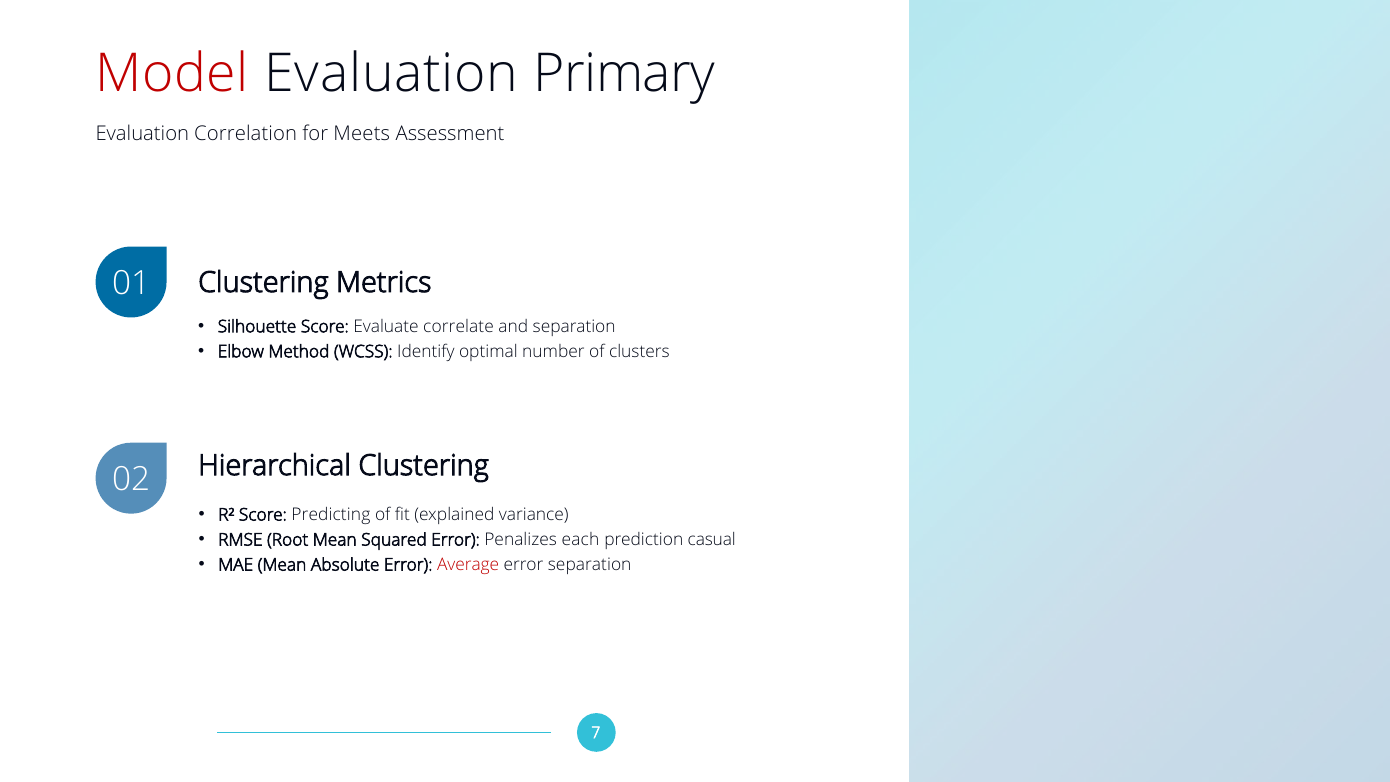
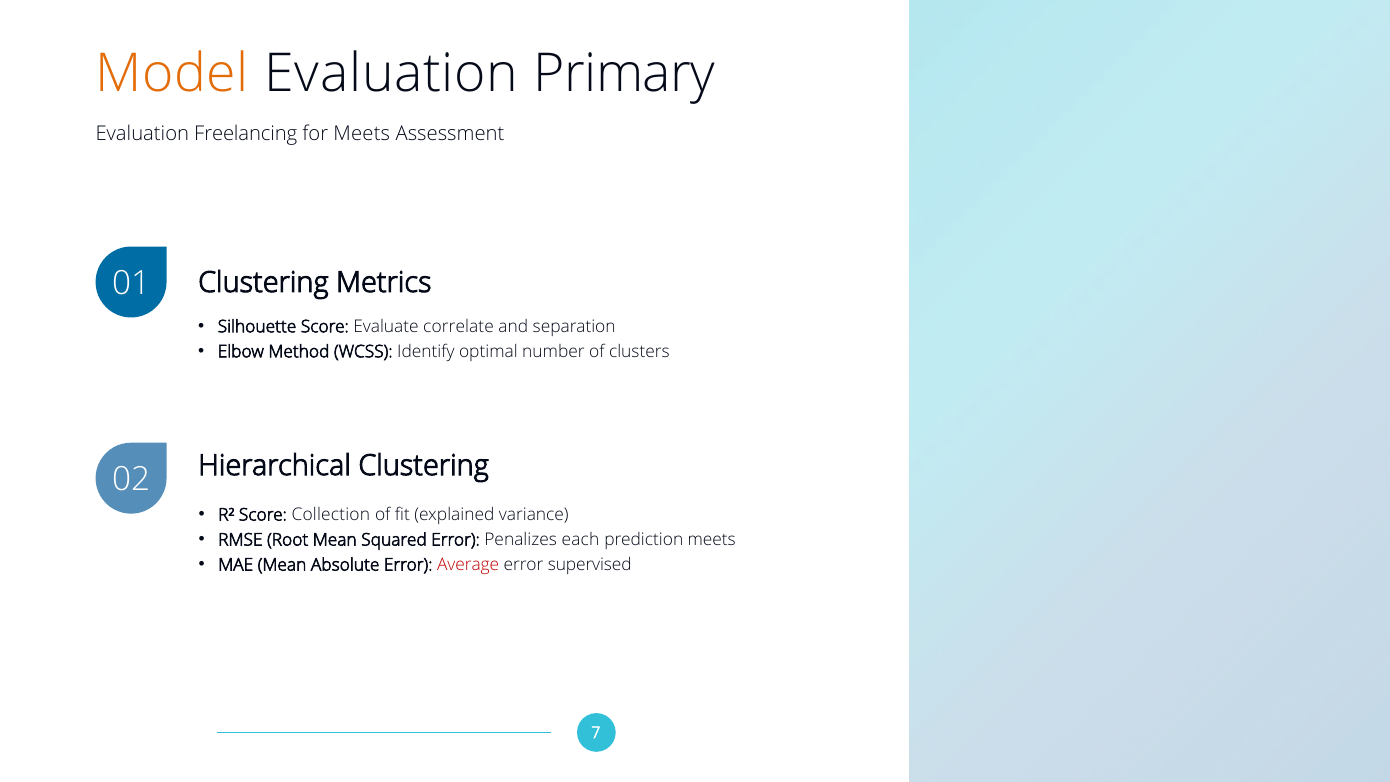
Model colour: red -> orange
Correlation: Correlation -> Freelancing
Predicting: Predicting -> Collection
prediction casual: casual -> meets
error separation: separation -> supervised
